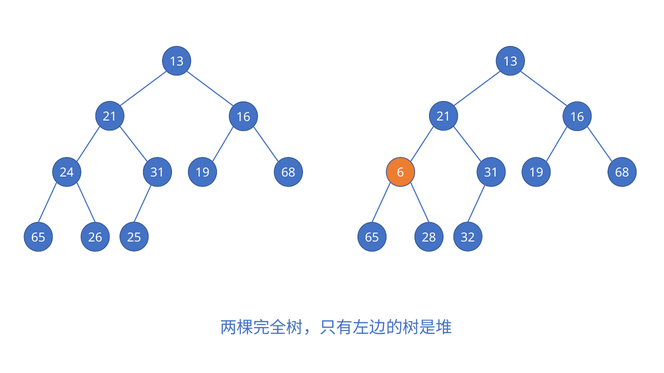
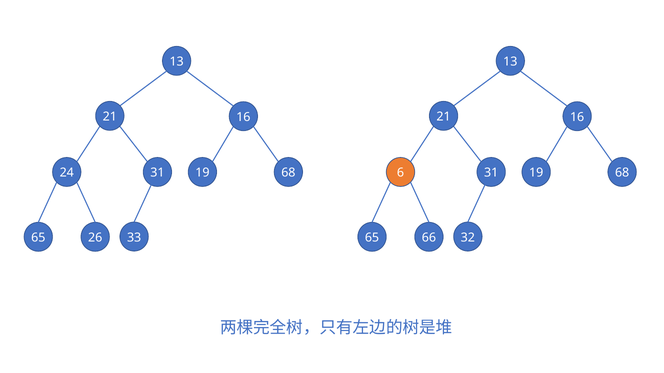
25: 25 -> 33
28: 28 -> 66
